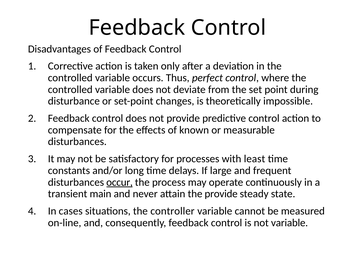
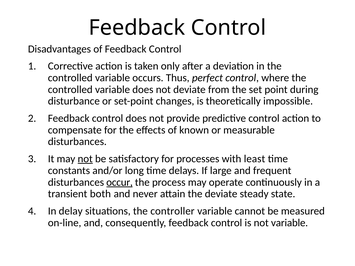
not at (85, 159) underline: none -> present
main: main -> both
the provide: provide -> deviate
cases: cases -> delay
